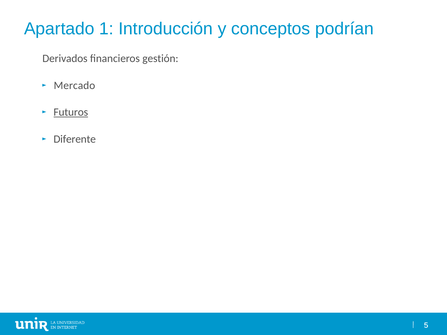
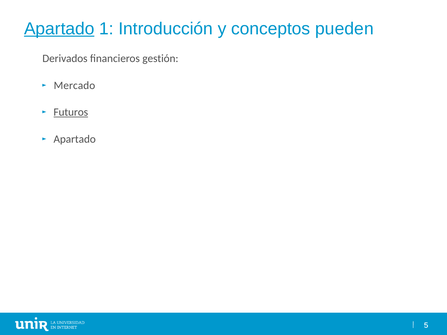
Apartado at (59, 29) underline: none -> present
podrían: podrían -> pueden
Diferente at (75, 139): Diferente -> Apartado
